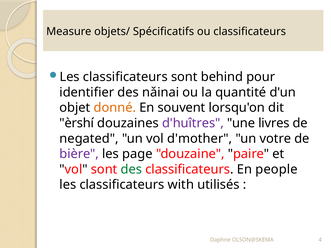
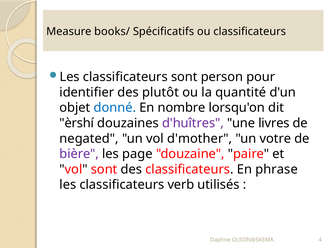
objets/: objets/ -> books/
behind: behind -> person
nǎinai: nǎinai -> plutôt
donné colour: orange -> blue
souvent: souvent -> nombre
des at (131, 170) colour: green -> black
people: people -> phrase
with: with -> verb
